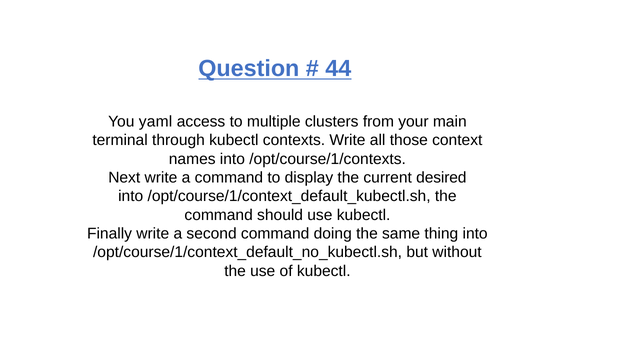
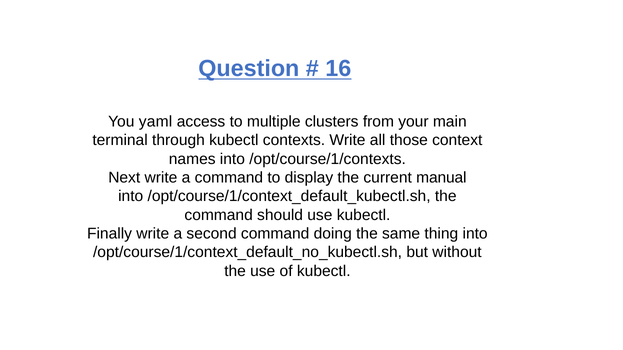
44: 44 -> 16
desired: desired -> manual
